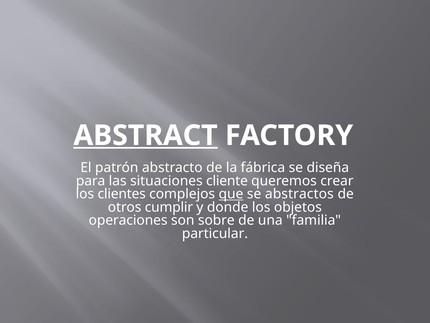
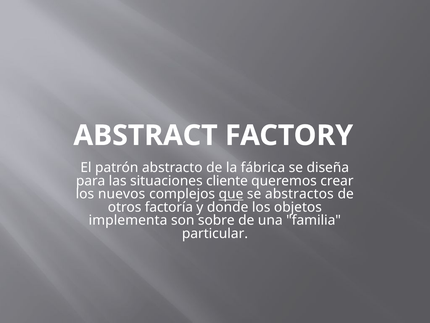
ABSTRACT underline: present -> none
clientes: clientes -> nuevos
cumplir: cumplir -> factoría
operaciones: operaciones -> implementa
